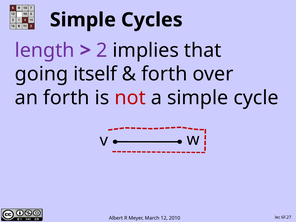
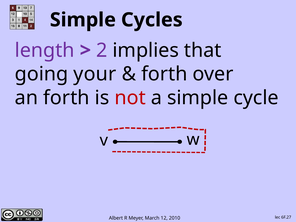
itself: itself -> your
